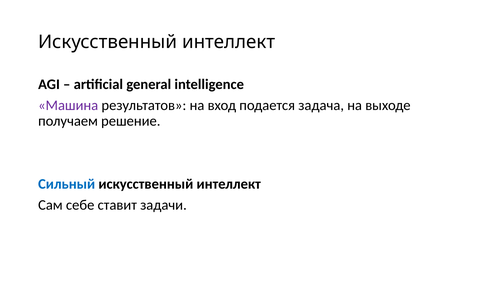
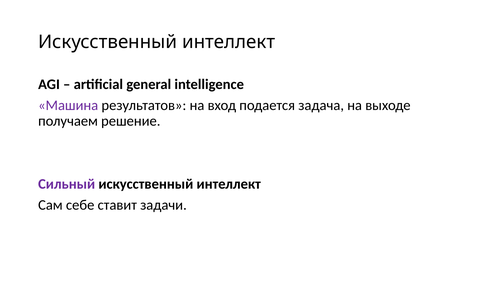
Сильный colour: blue -> purple
